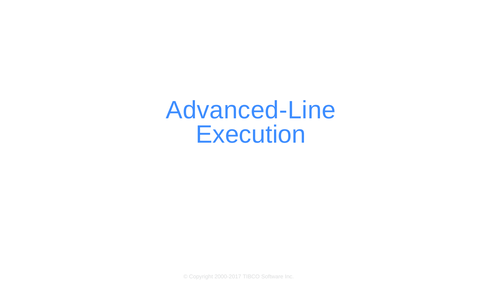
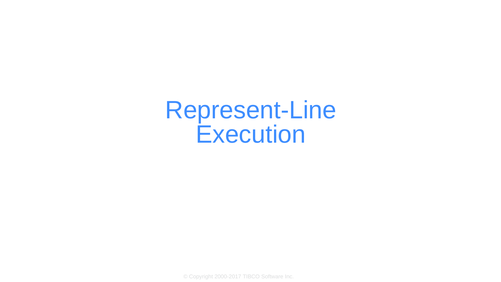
Advanced-Line: Advanced-Line -> Represent-Line
